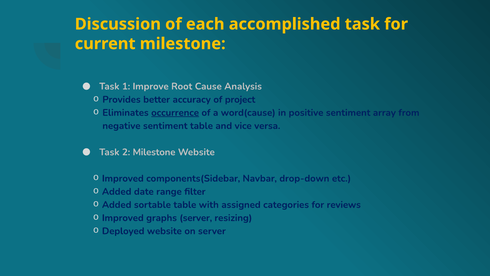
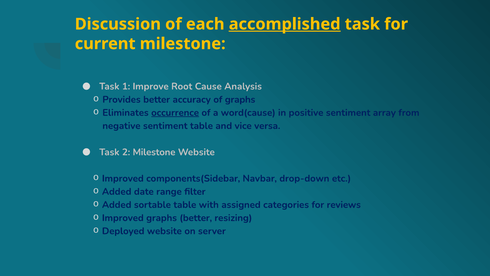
accomplished underline: none -> present
of project: project -> graphs
graphs server: server -> better
